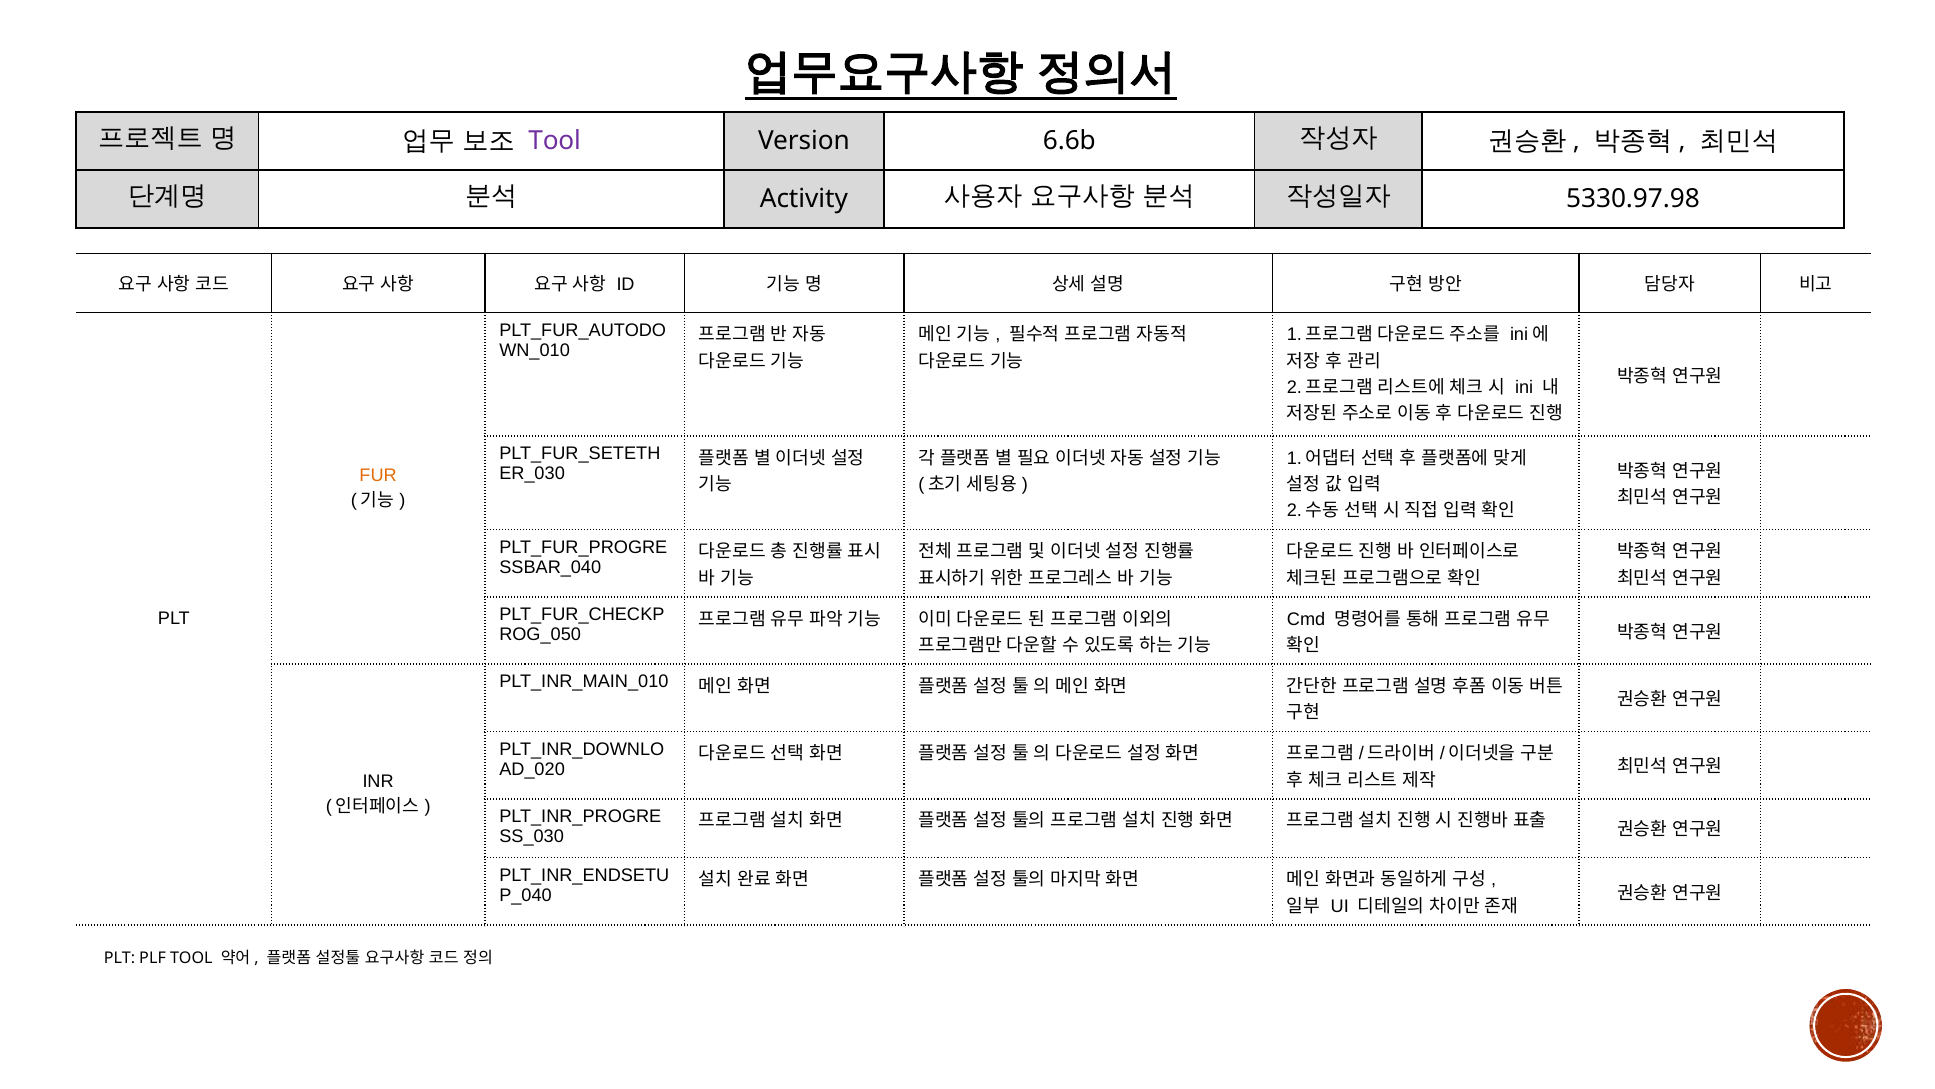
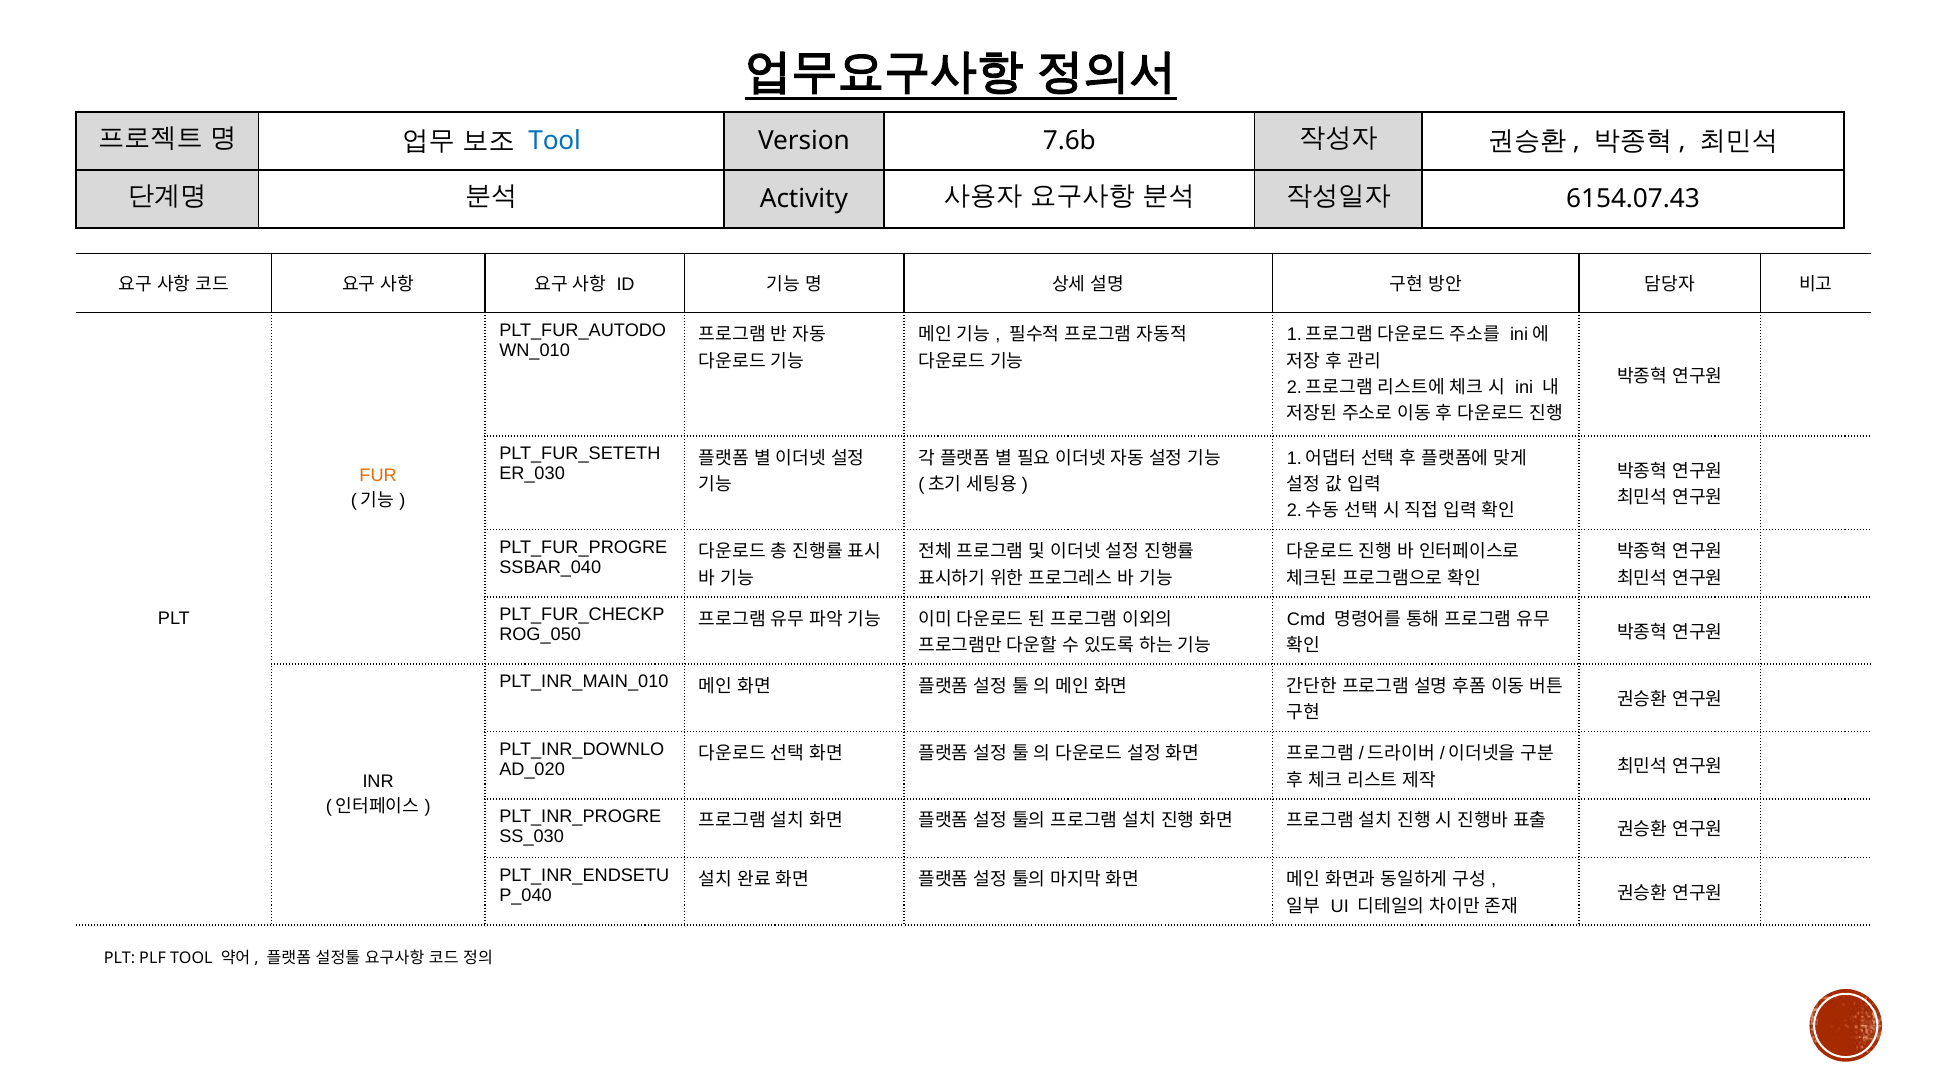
Tool at (555, 140) colour: purple -> blue
6.6b: 6.6b -> 7.6b
5330.97.98: 5330.97.98 -> 6154.07.43
